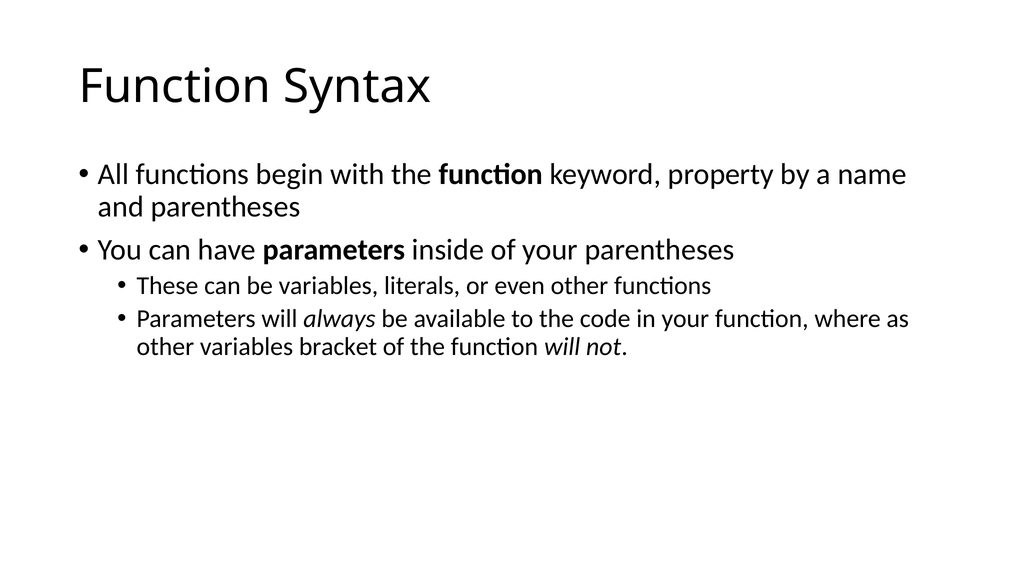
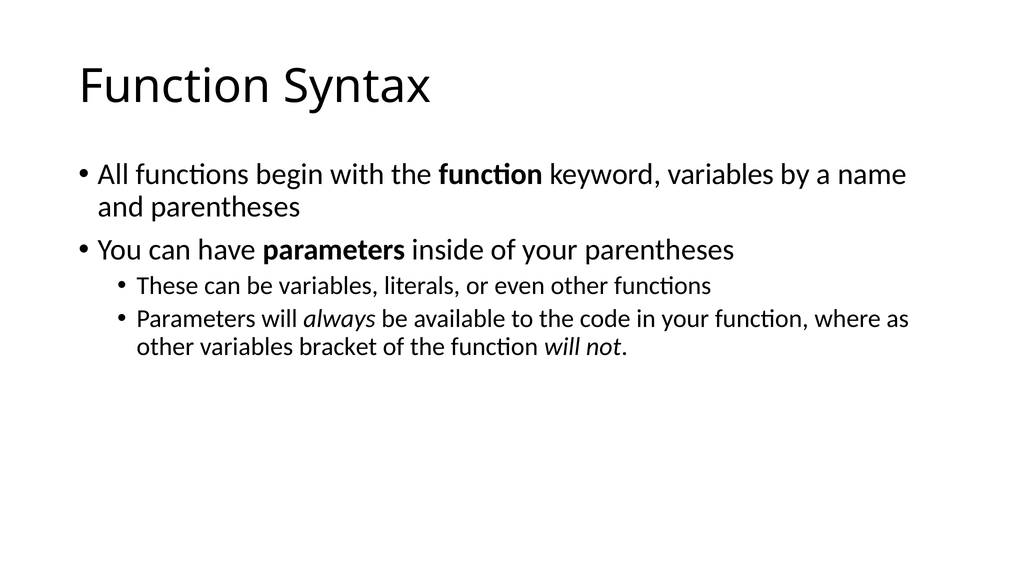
keyword property: property -> variables
